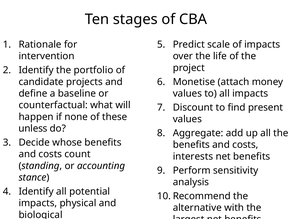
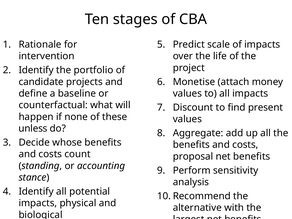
interests: interests -> proposal
